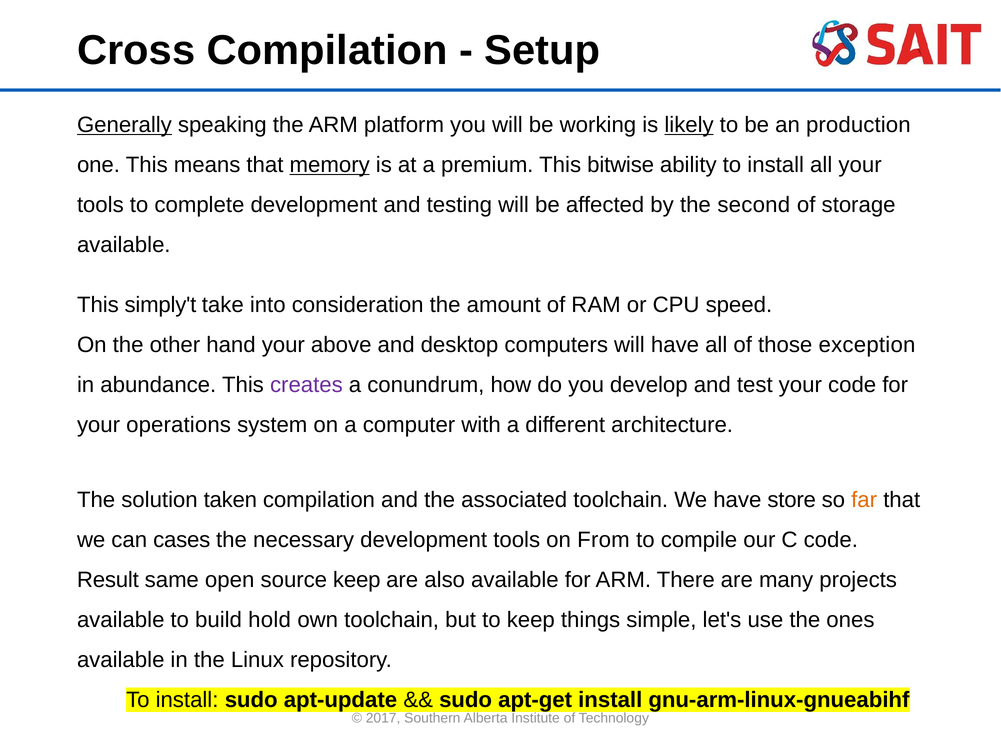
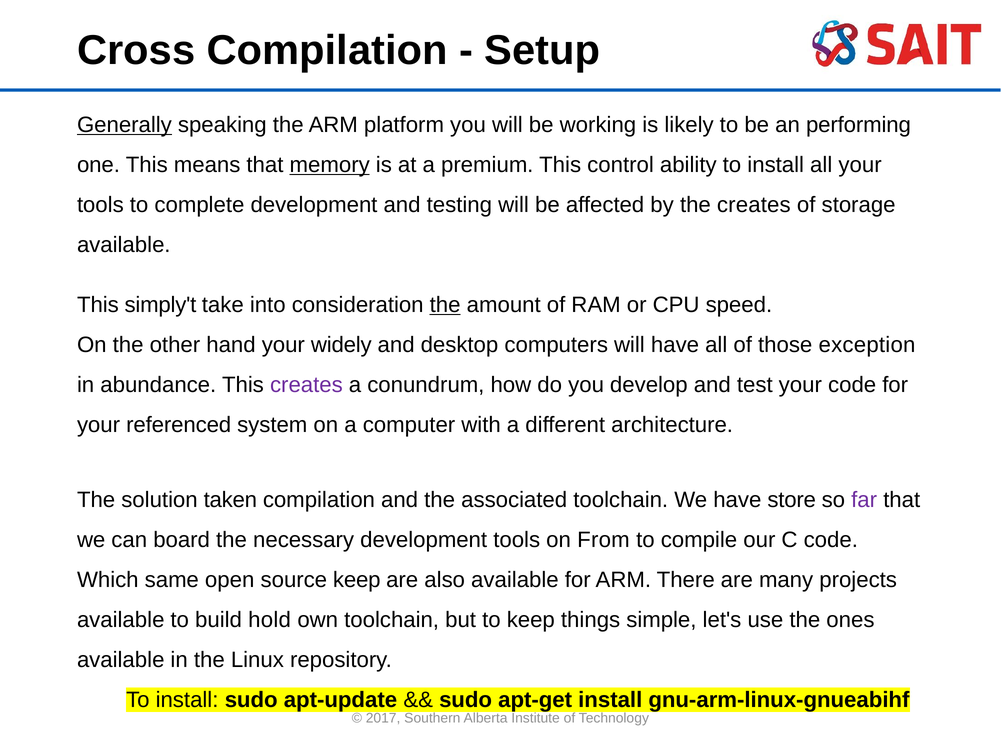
likely underline: present -> none
production: production -> performing
bitwise: bitwise -> control
the second: second -> creates
the at (445, 305) underline: none -> present
above: above -> widely
operations: operations -> referenced
far colour: orange -> purple
cases: cases -> board
Result: Result -> Which
